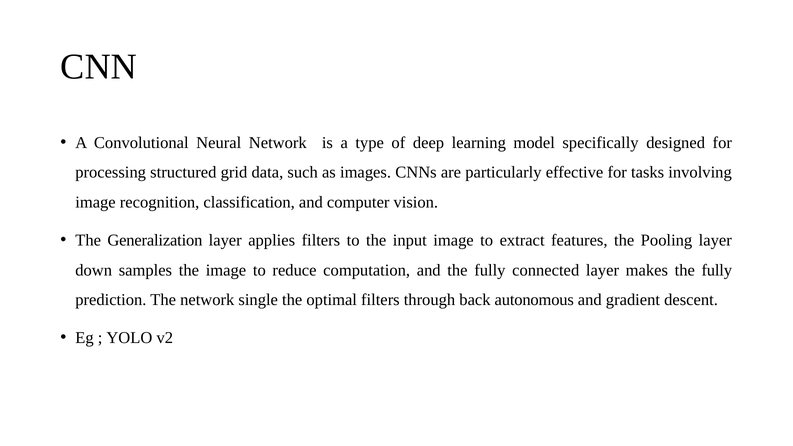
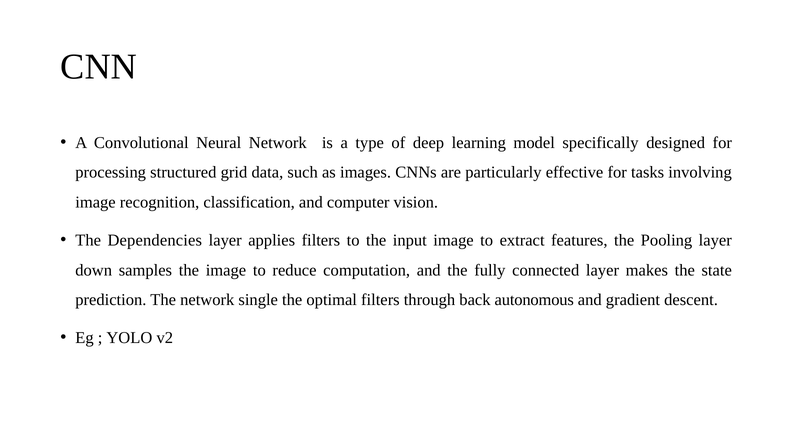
Generalization: Generalization -> Dependencies
makes the fully: fully -> state
